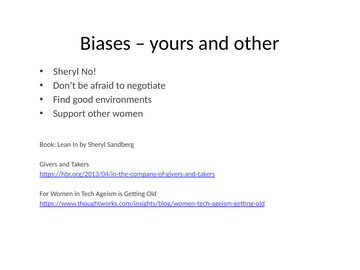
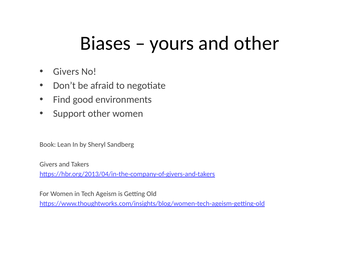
Sheryl at (66, 72): Sheryl -> Givers
